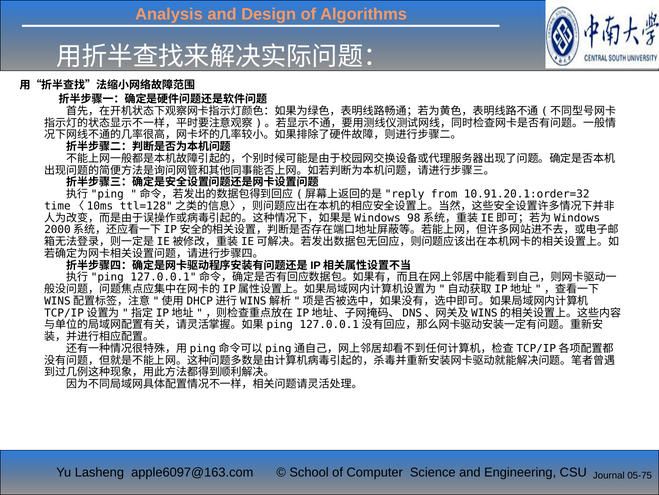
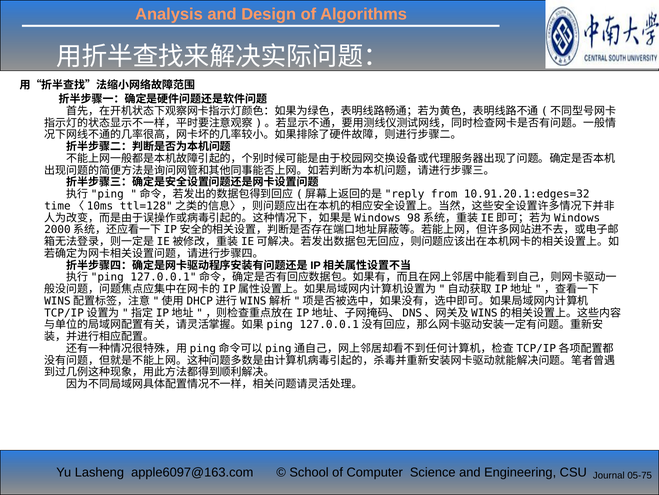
10.91.20.1:order=32: 10.91.20.1:order=32 -> 10.91.20.1:edges=32
